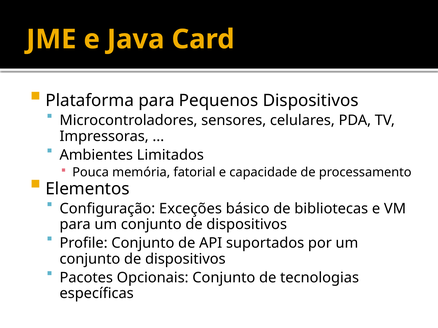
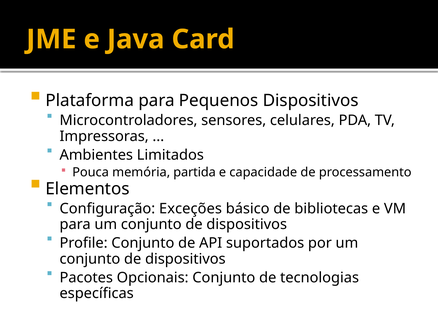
fatorial: fatorial -> partida
